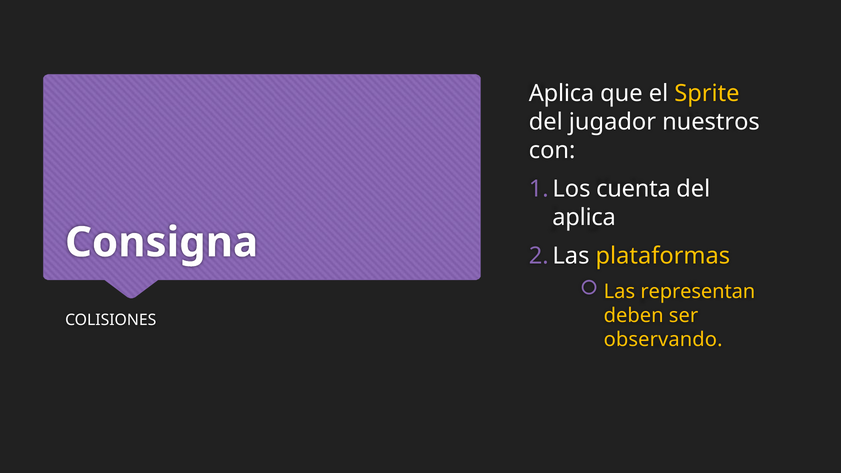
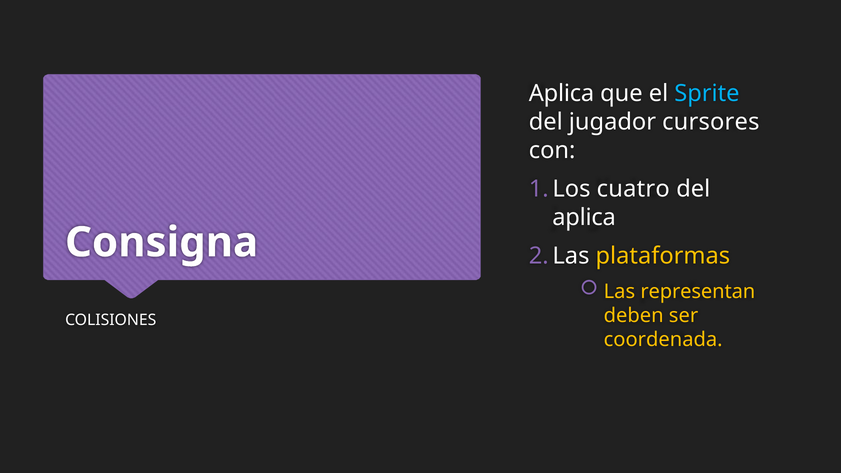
Sprite colour: yellow -> light blue
nuestros: nuestros -> cursores
cuenta: cuenta -> cuatro
observando: observando -> coordenada
